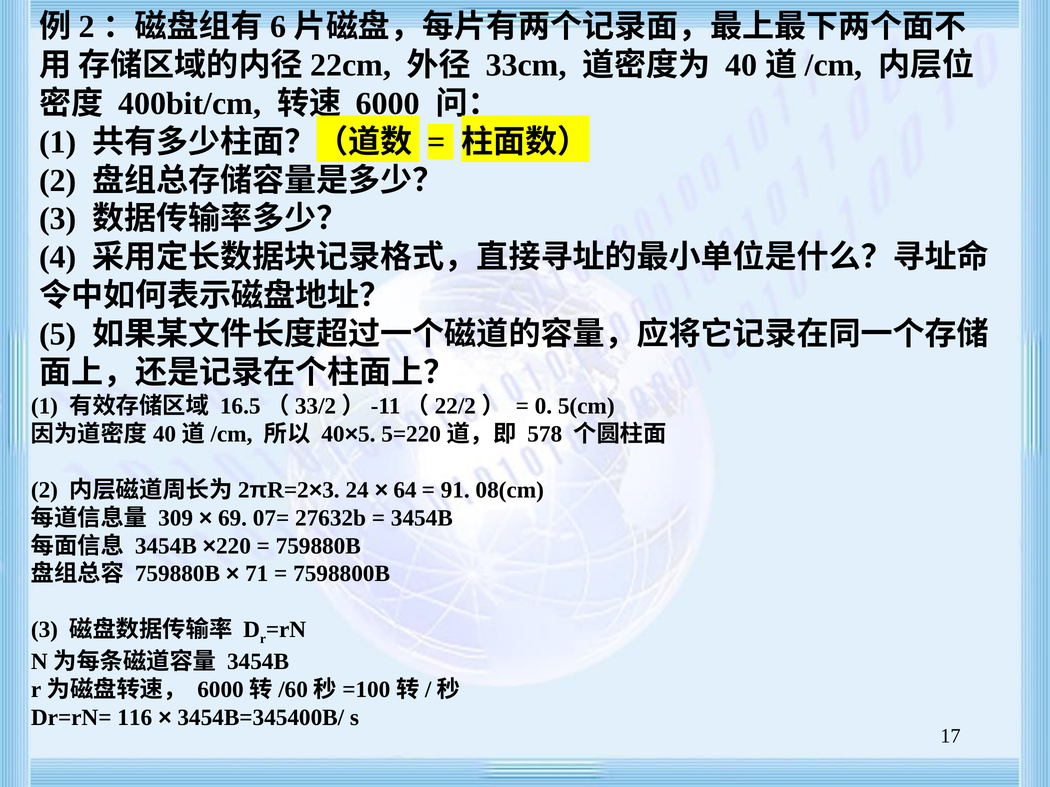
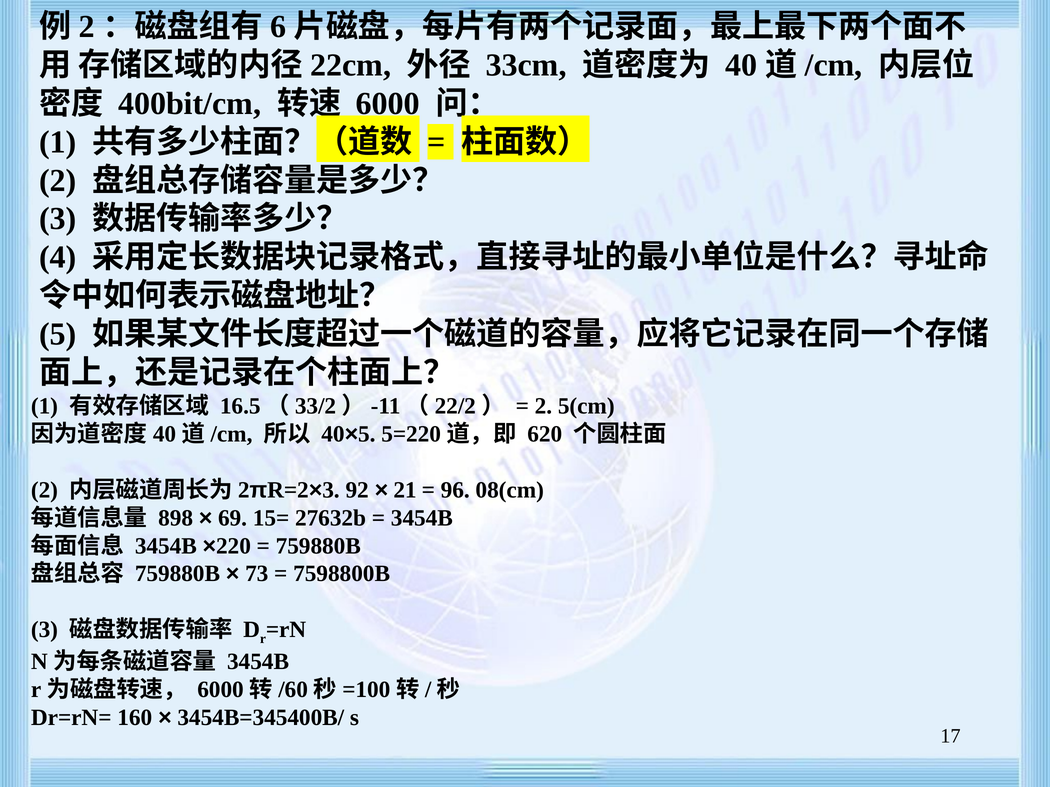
0 at (543, 406): 0 -> 2
578: 578 -> 620
24: 24 -> 92
64: 64 -> 21
91: 91 -> 96
309: 309 -> 898
07=: 07= -> 15=
71: 71 -> 73
116: 116 -> 160
